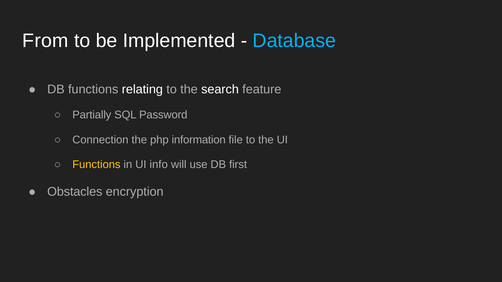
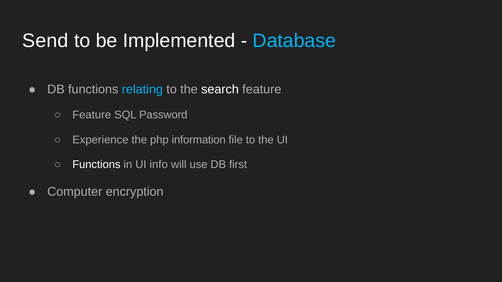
From: From -> Send
relating colour: white -> light blue
Partially at (92, 115): Partially -> Feature
Connection: Connection -> Experience
Functions at (96, 165) colour: yellow -> white
Obstacles: Obstacles -> Computer
